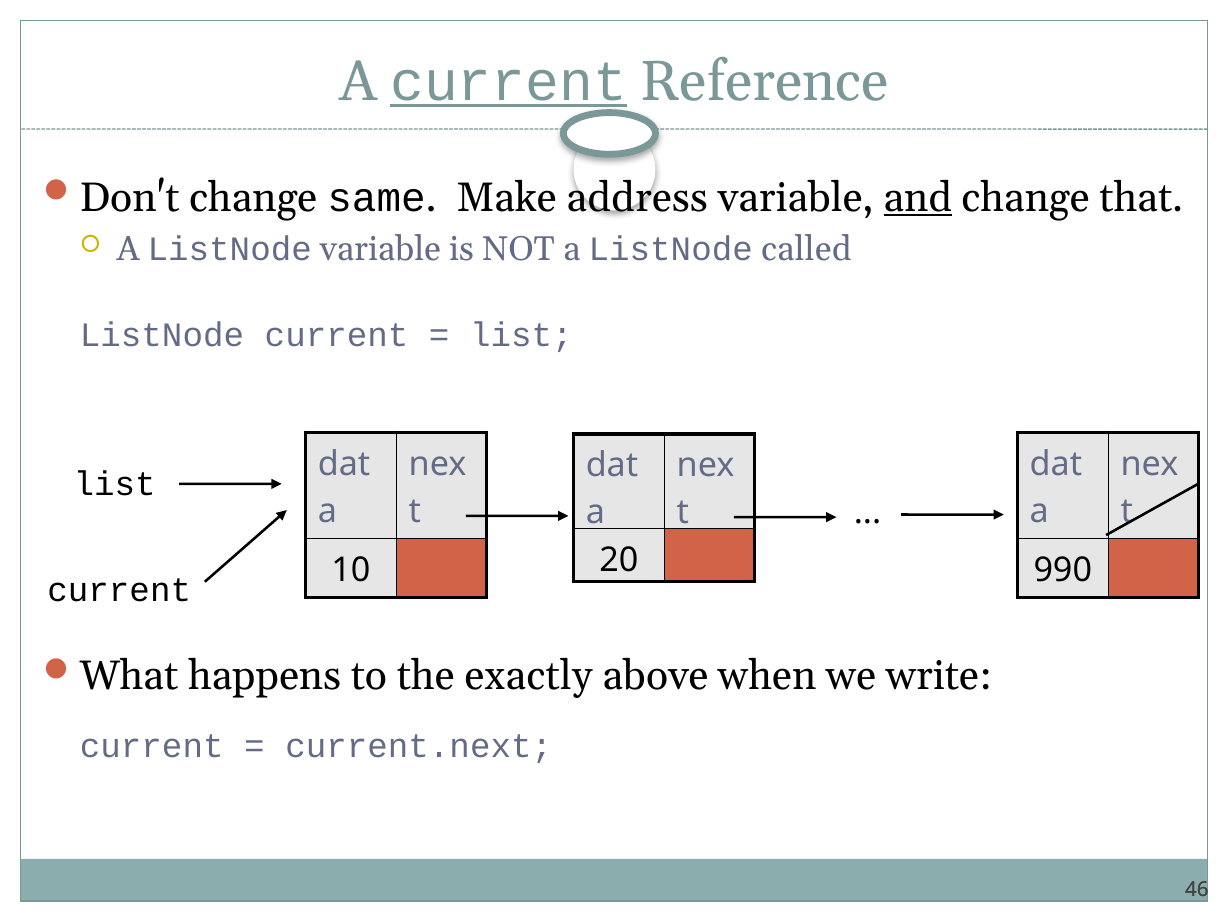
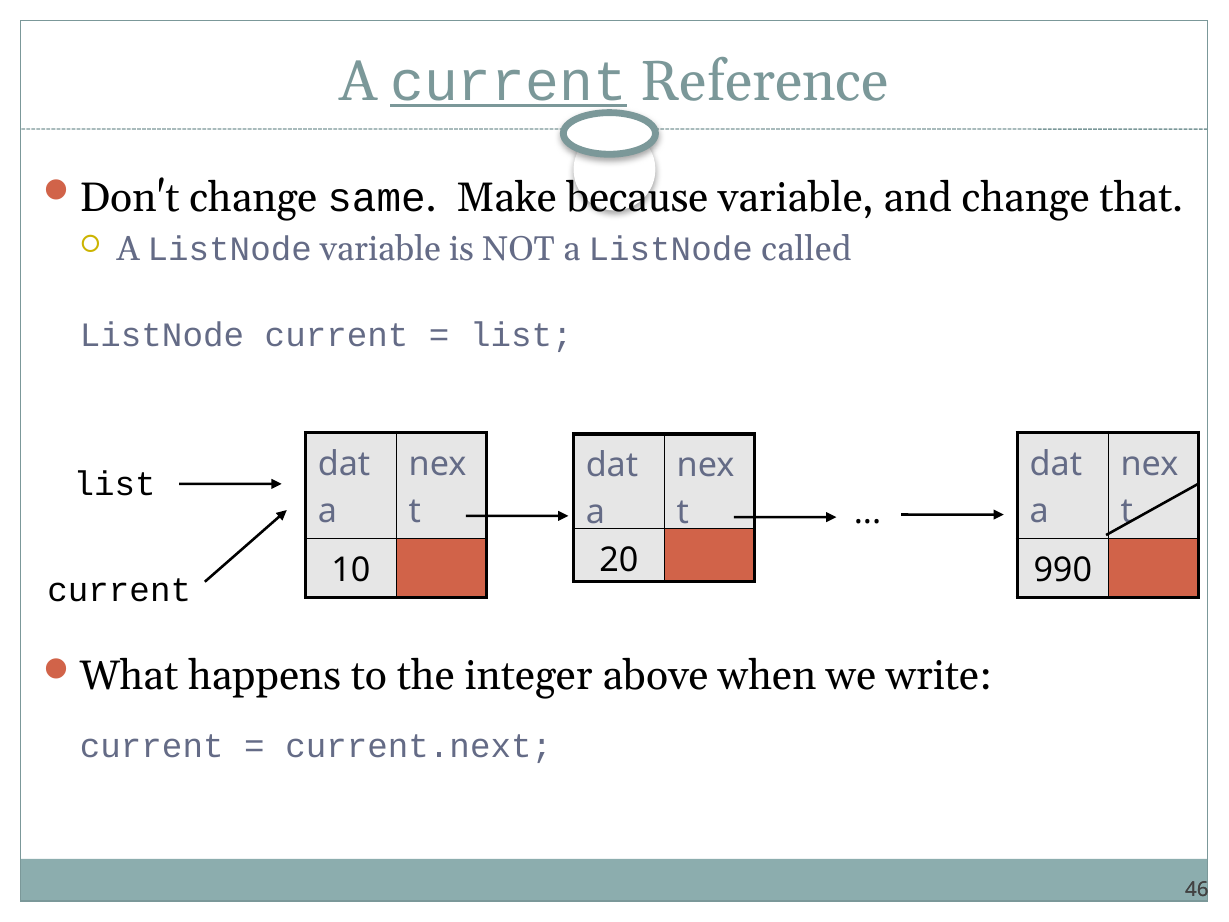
address: address -> because
and underline: present -> none
exactly: exactly -> integer
